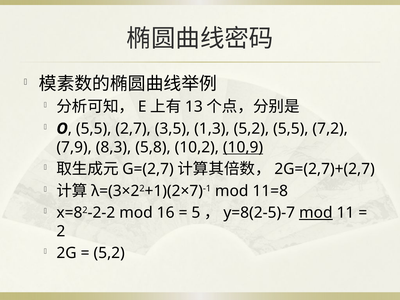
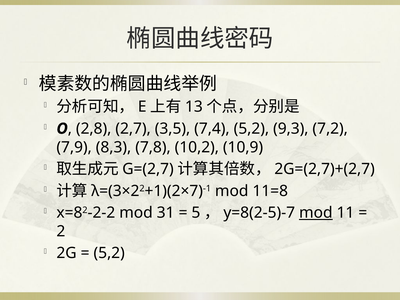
5,5 at (94, 129): 5,5 -> 2,8
1,3: 1,3 -> 7,4
5,2 5,5: 5,5 -> 9,3
5,8: 5,8 -> 7,8
10,9 underline: present -> none
16: 16 -> 31
